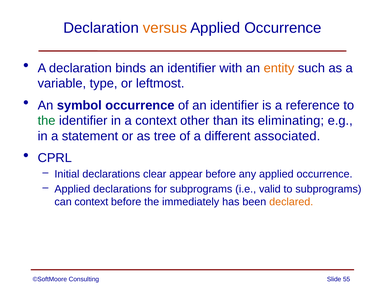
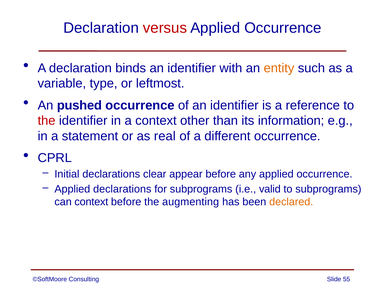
versus colour: orange -> red
symbol: symbol -> pushed
the at (47, 121) colour: green -> red
eliminating: eliminating -> information
tree: tree -> real
different associated: associated -> occurrence
immediately: immediately -> augmenting
